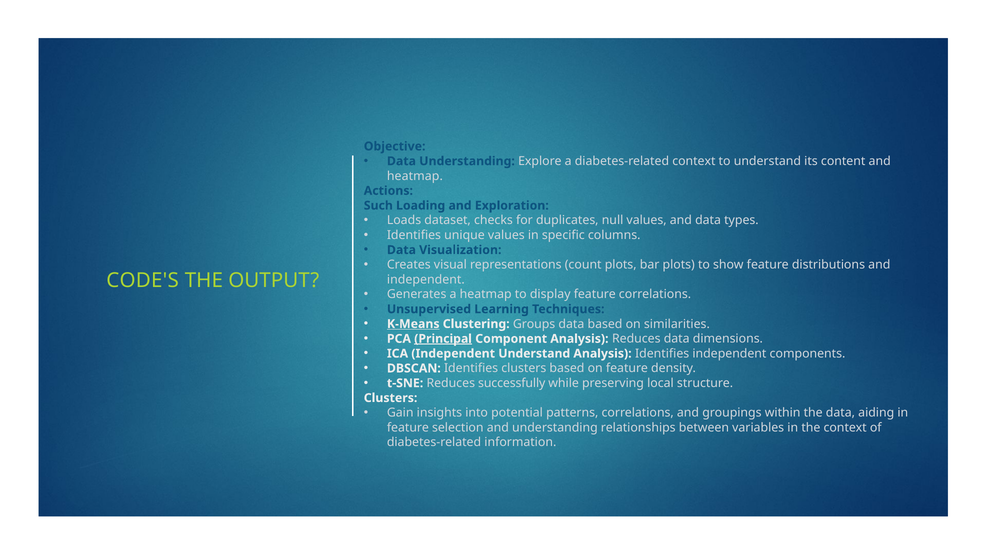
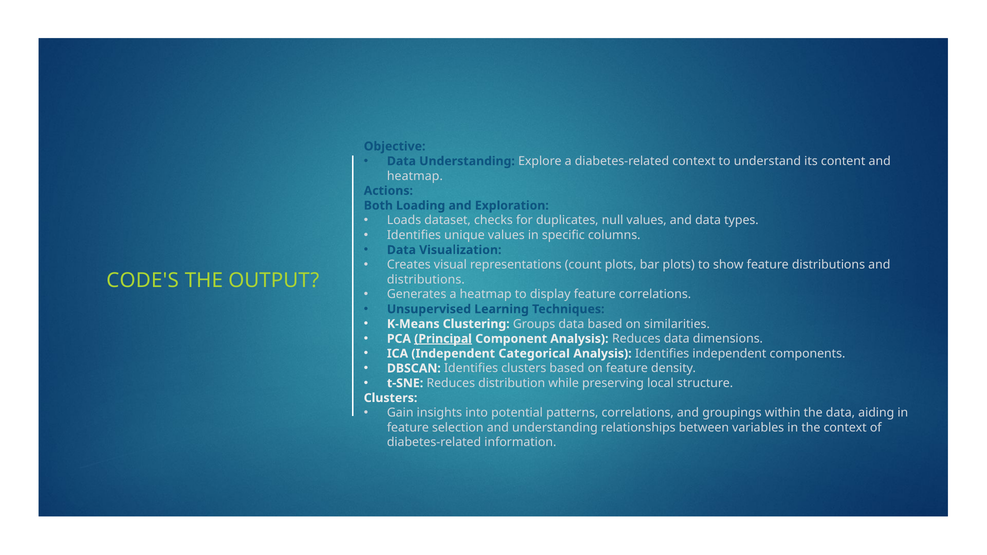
Such: Such -> Both
independent at (426, 280): independent -> distributions
K-Means underline: present -> none
Independent Understand: Understand -> Categorical
successfully: successfully -> distribution
